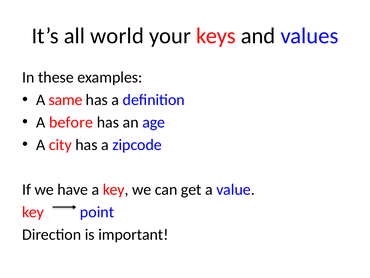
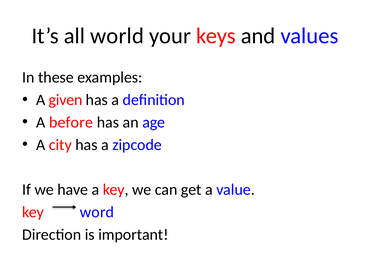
same: same -> given
point: point -> word
